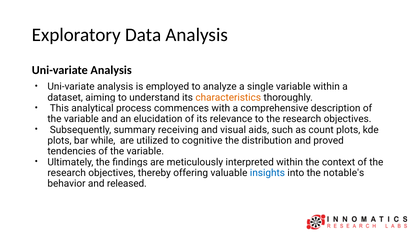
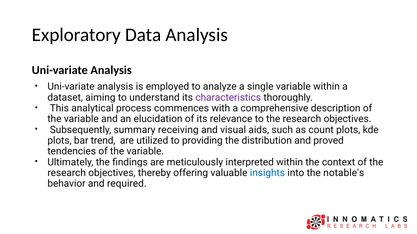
characteristics colour: orange -> purple
while: while -> trend
cognitive: cognitive -> providing
released: released -> required
